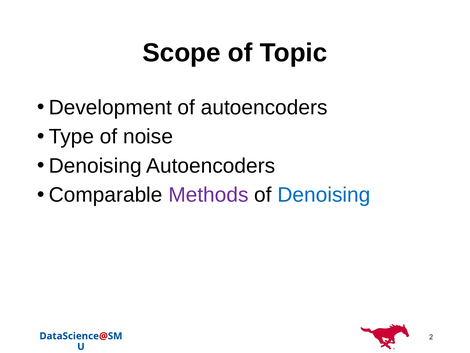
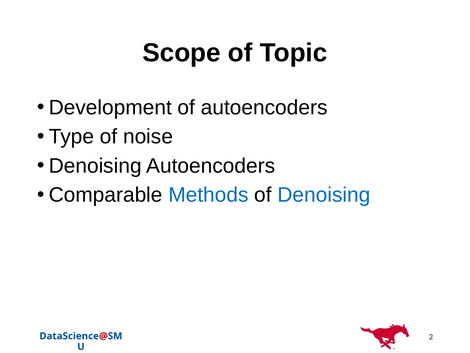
Methods colour: purple -> blue
